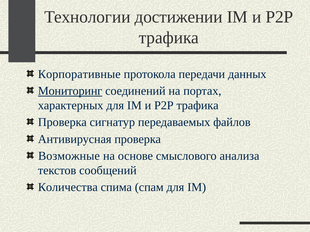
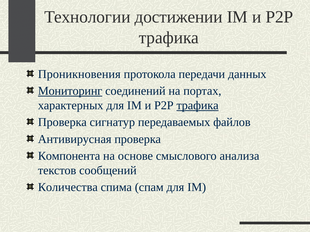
Корпоративные: Корпоративные -> Проникновения
трафика at (198, 106) underline: none -> present
Возможные: Возможные -> Компонента
